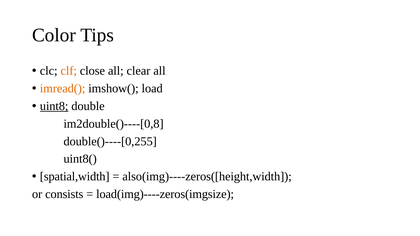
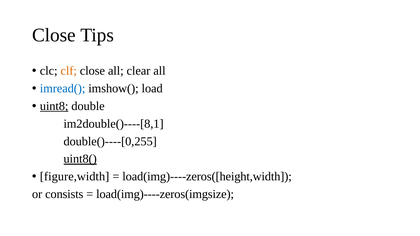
Color at (54, 35): Color -> Close
imread( colour: orange -> blue
im2double()----[0,8: im2double()----[0,8 -> im2double()----[8,1
uint8( underline: none -> present
spatial,width: spatial,width -> figure,width
also(img)----zeros([height,width: also(img)----zeros([height,width -> load(img)----zeros([height,width
